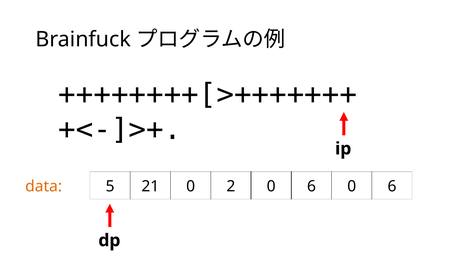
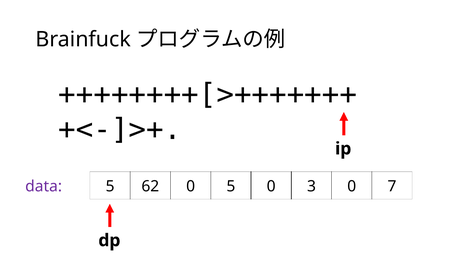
data colour: orange -> purple
21: 21 -> 62
0 2: 2 -> 5
6 at (311, 186): 6 -> 3
6 at (392, 186): 6 -> 7
